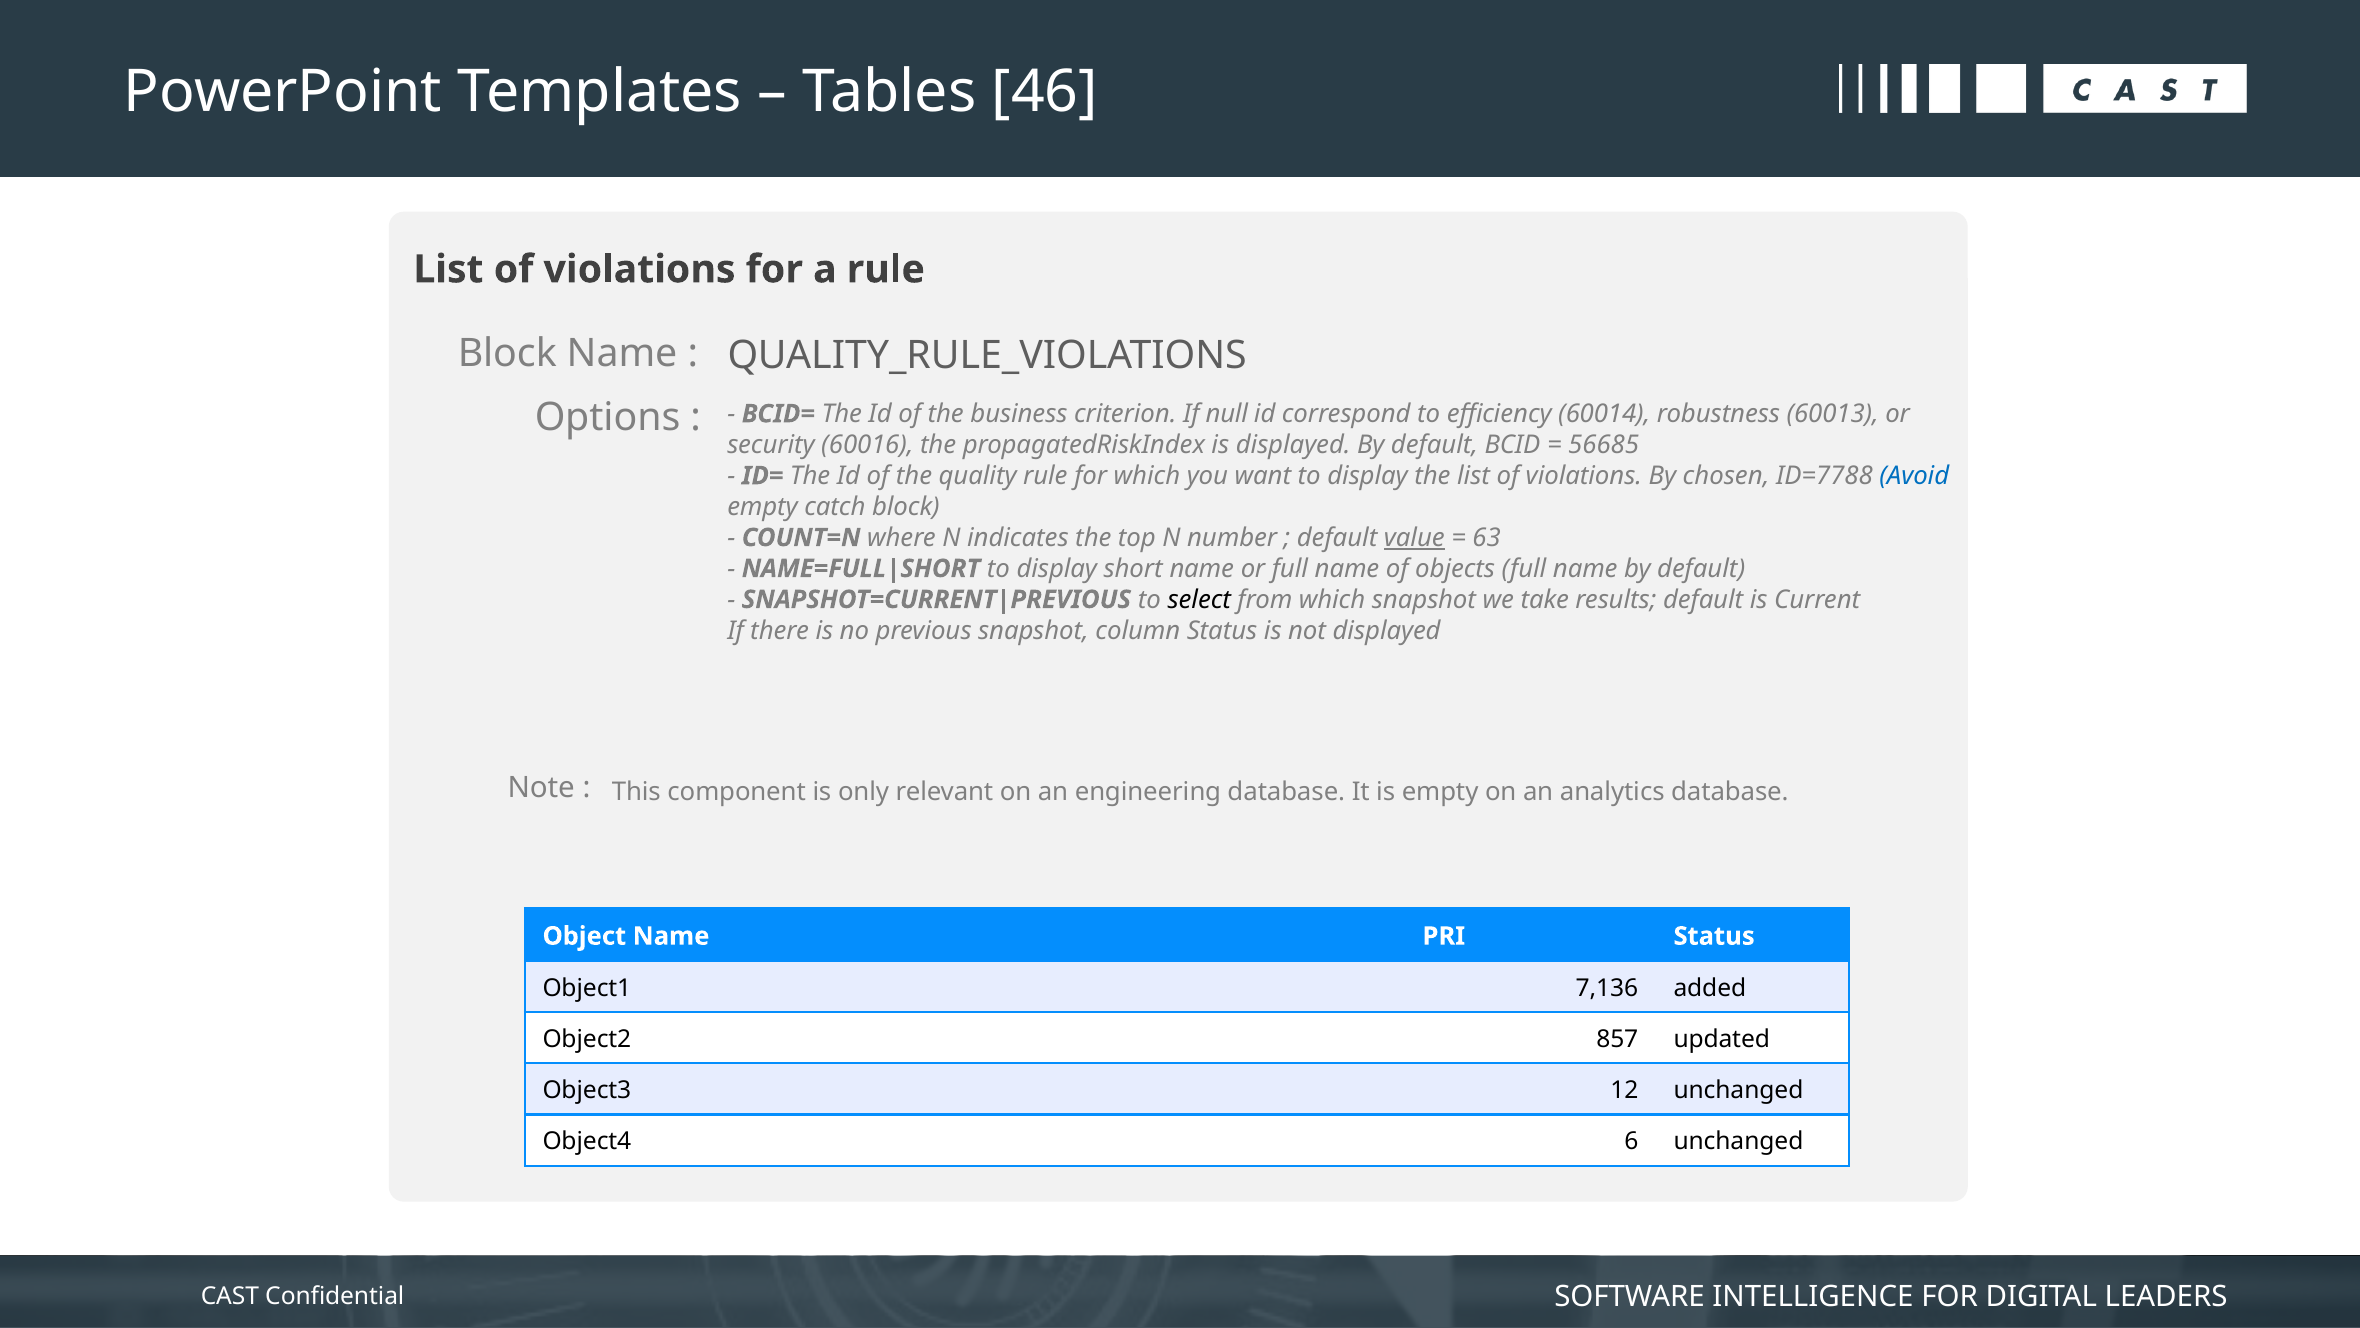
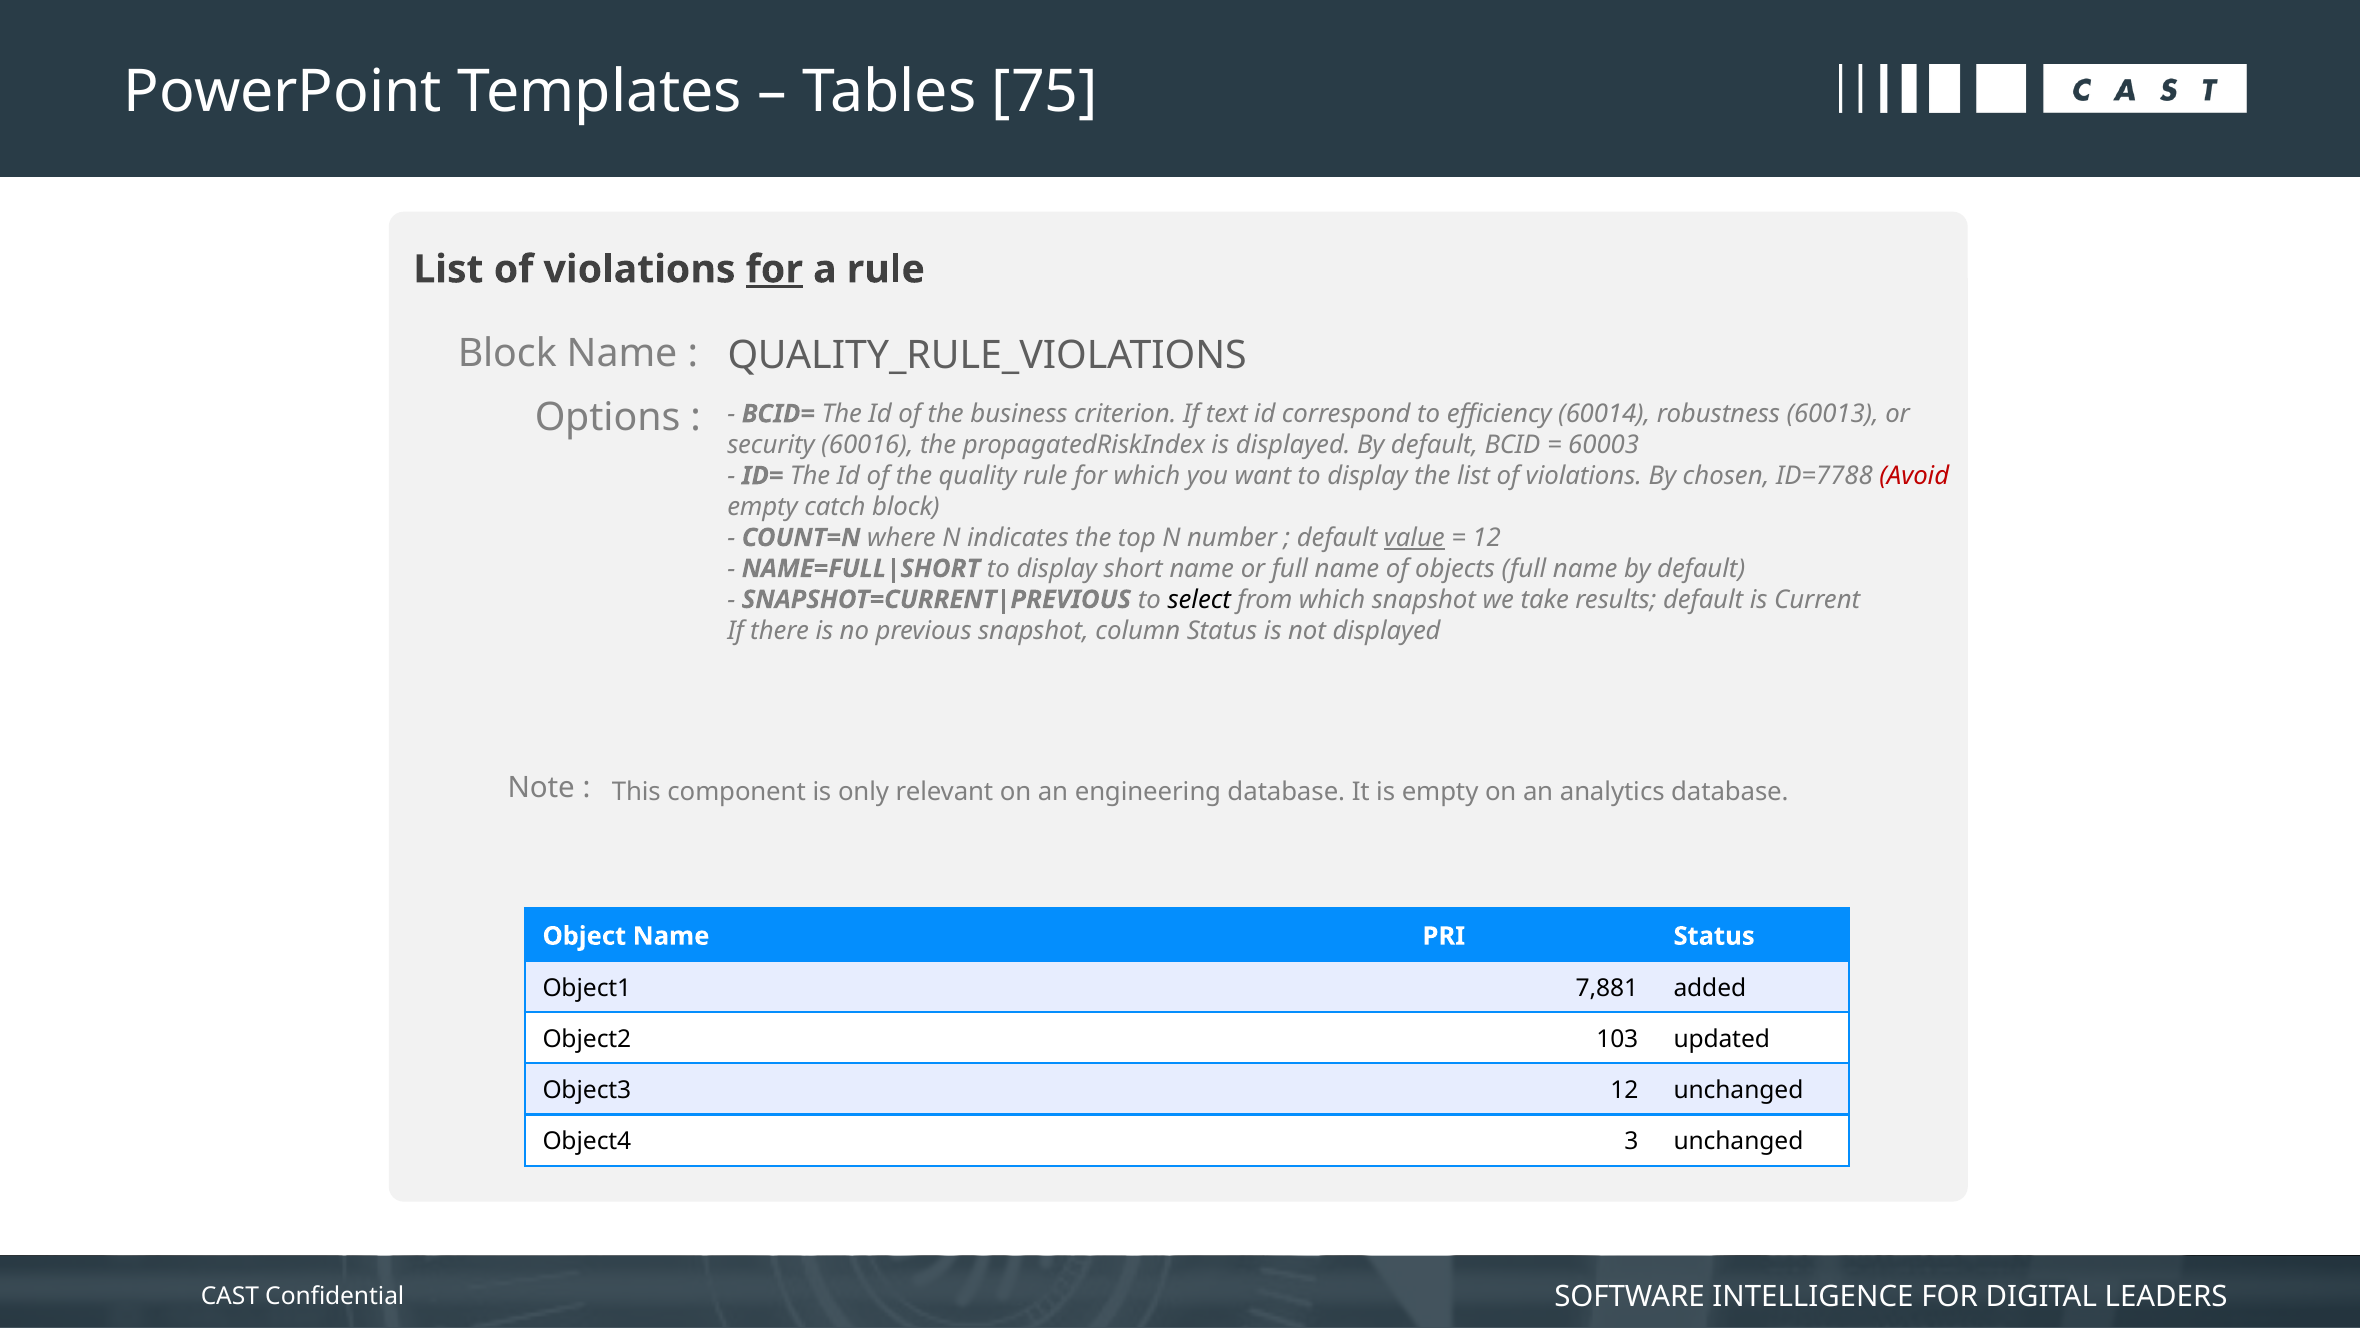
46: 46 -> 75
for at (774, 269) underline: none -> present
null: null -> text
56685: 56685 -> 60003
Avoid colour: blue -> red
63 at (1487, 537): 63 -> 12
7,136: 7,136 -> 7,881
857: 857 -> 103
6: 6 -> 3
